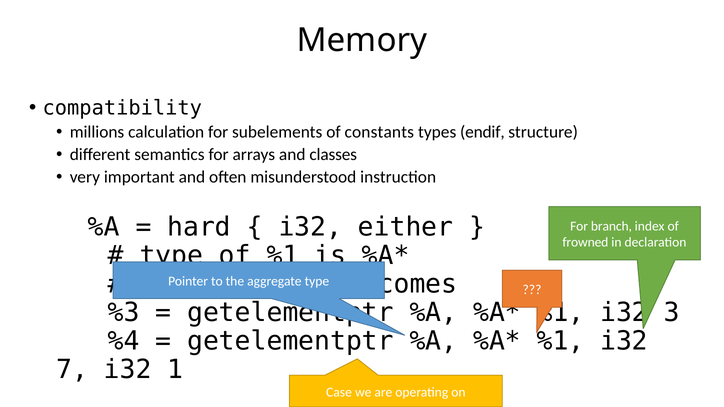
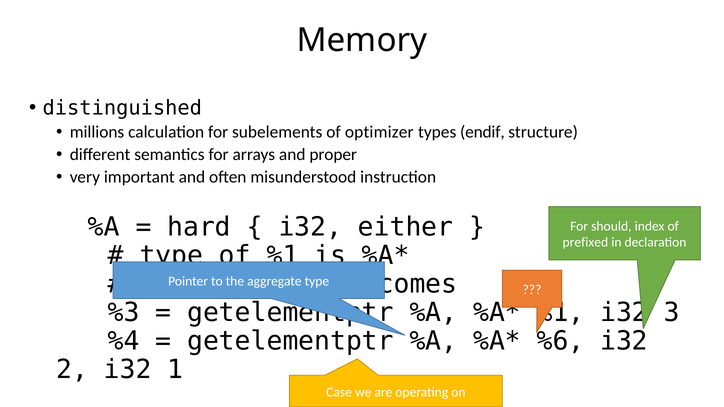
compatibility: compatibility -> distinguished
constants: constants -> optimizer
classes: classes -> proper
branch: branch -> should
frowned: frowned -> prefixed
%1 at (560, 341): %1 -> %6
7: 7 -> 2
